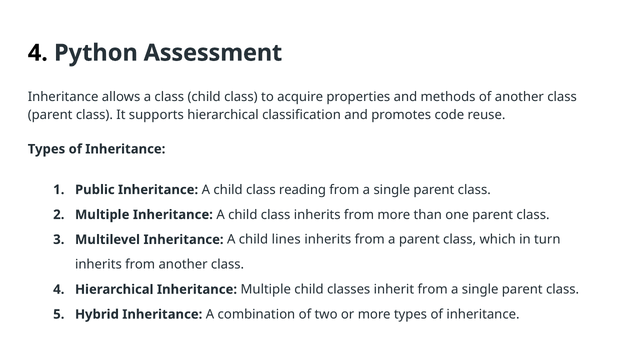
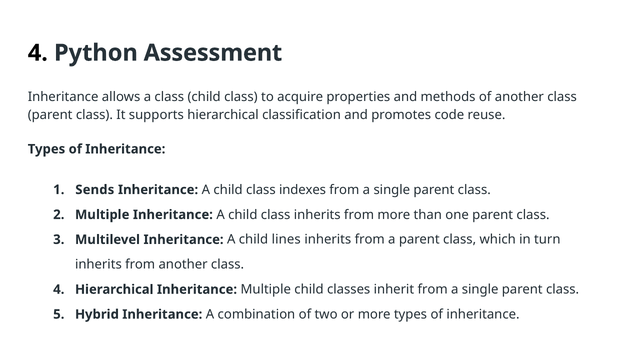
Public: Public -> Sends
reading: reading -> indexes
